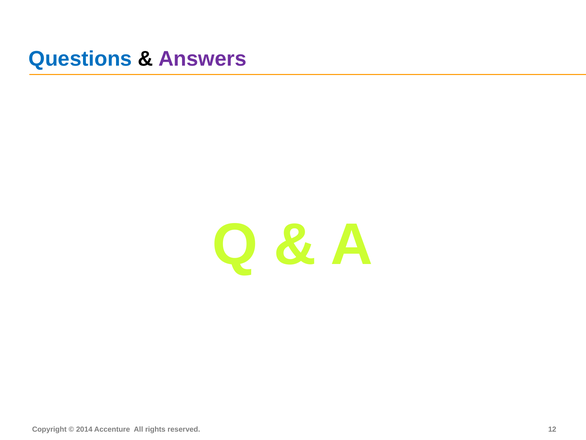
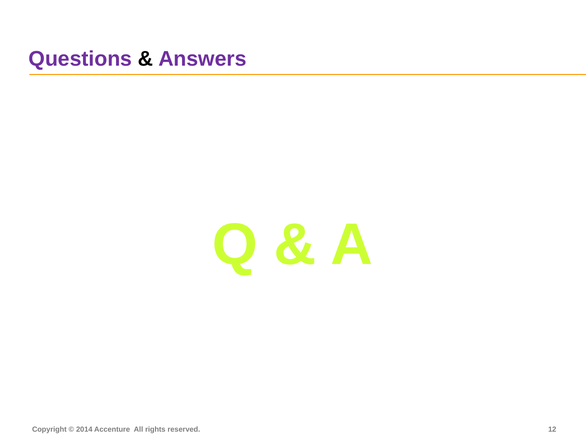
Questions colour: blue -> purple
